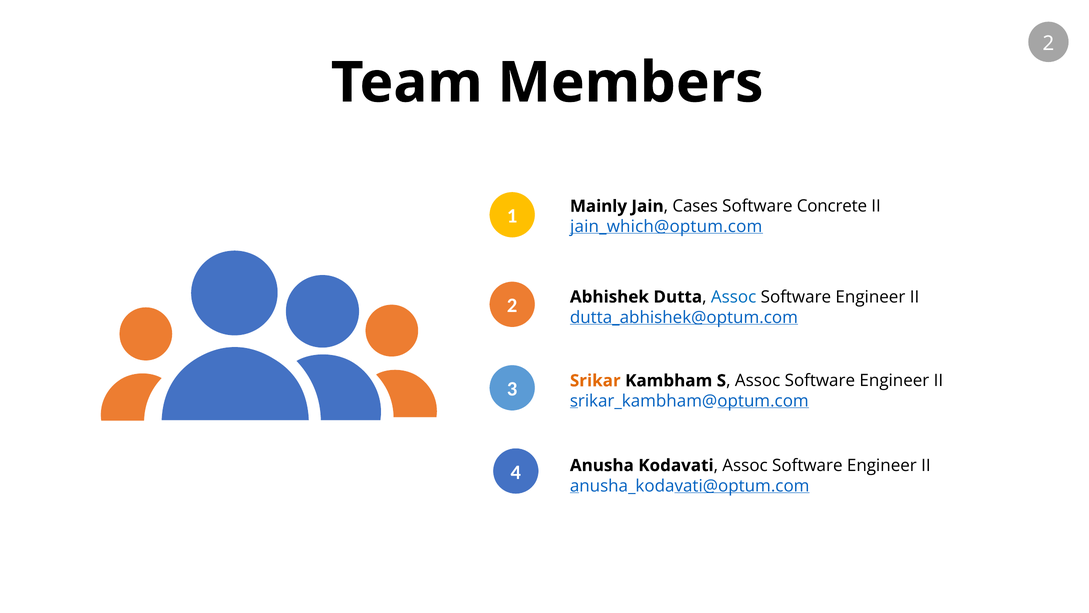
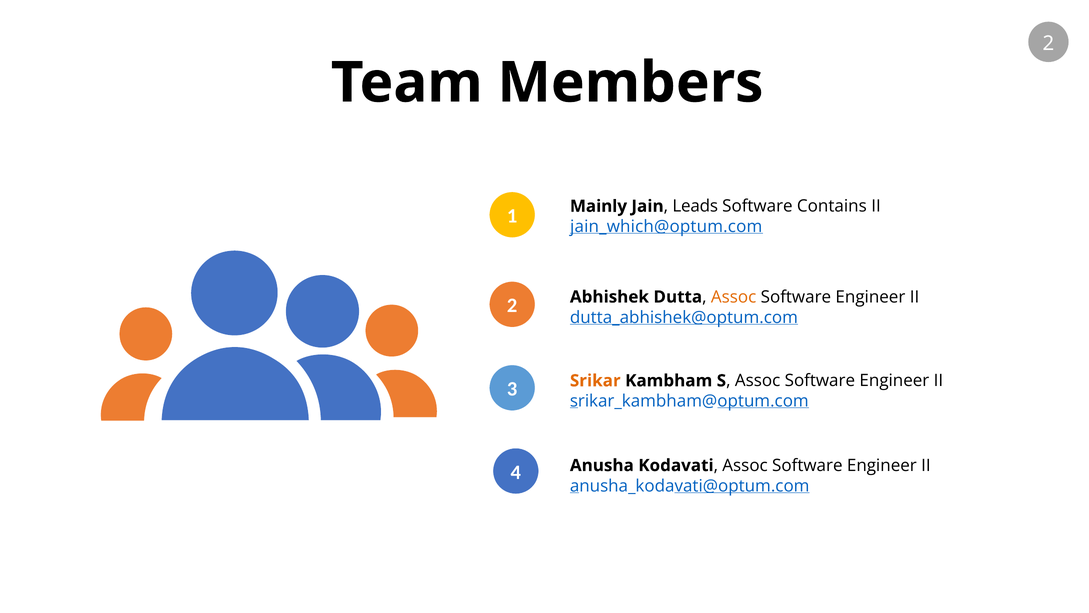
Cases: Cases -> Leads
Concrete: Concrete -> Contains
Assoc at (734, 297) colour: blue -> orange
